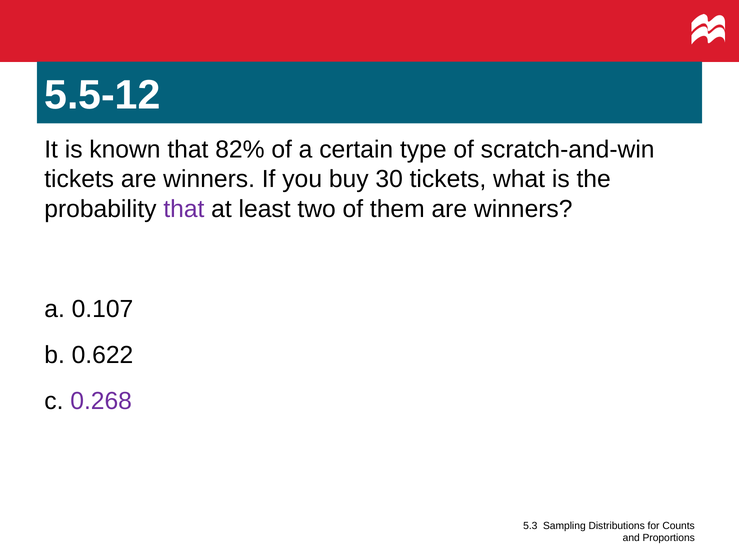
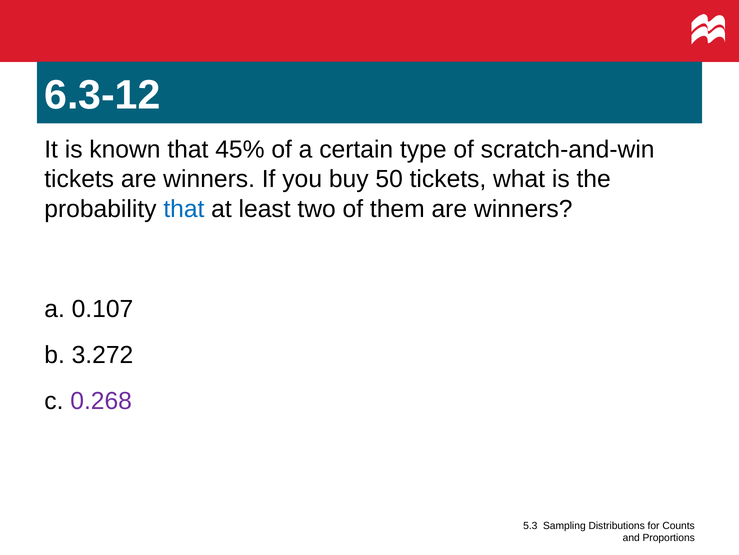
5.5-12: 5.5-12 -> 6.3-12
82%: 82% -> 45%
30: 30 -> 50
that at (184, 209) colour: purple -> blue
0.622: 0.622 -> 3.272
